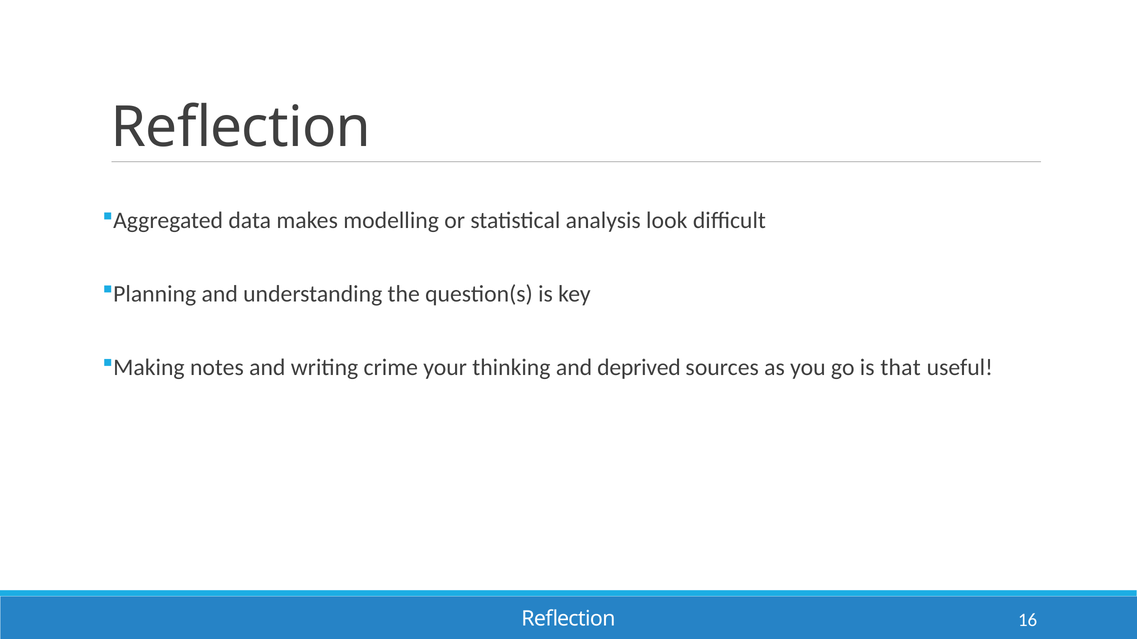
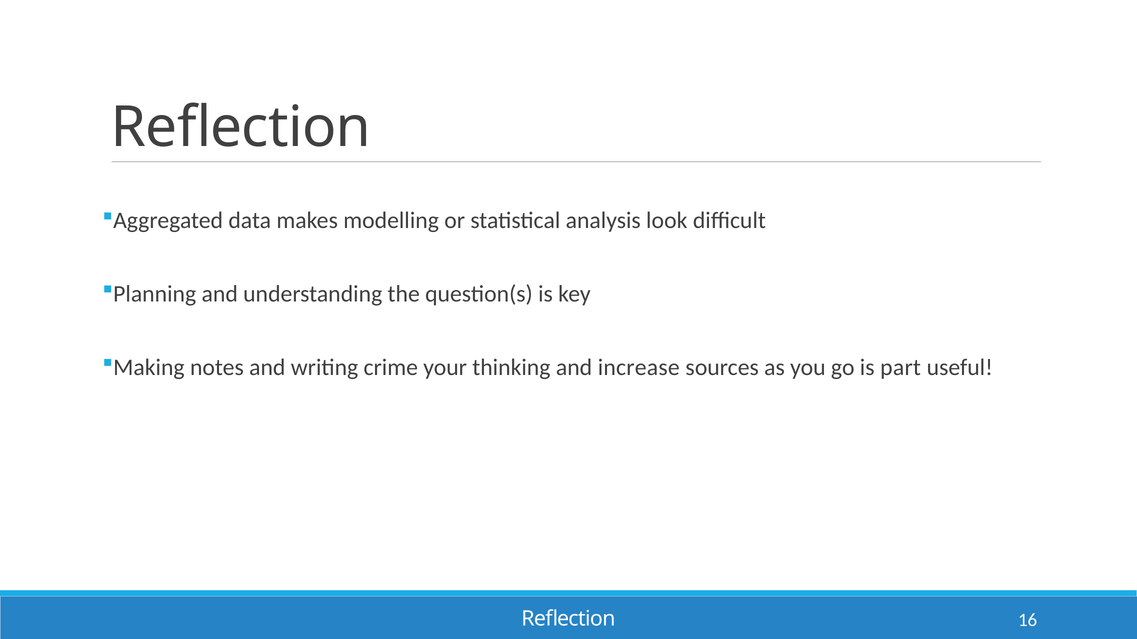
deprived: deprived -> increase
that: that -> part
